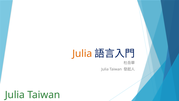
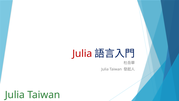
Julia at (82, 53) colour: orange -> red
